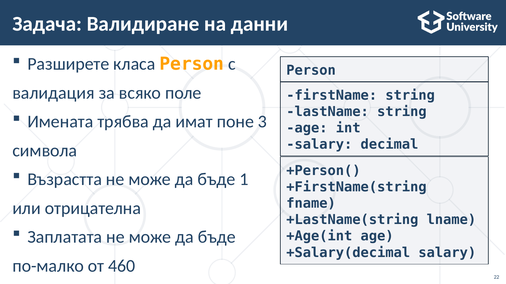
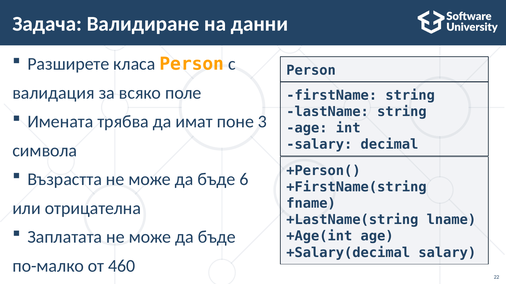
1: 1 -> 6
